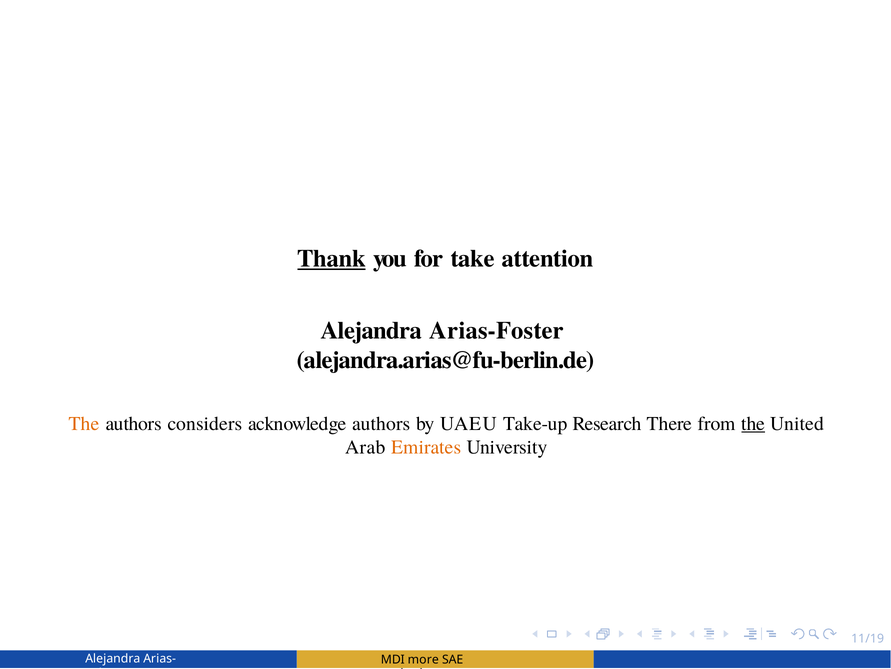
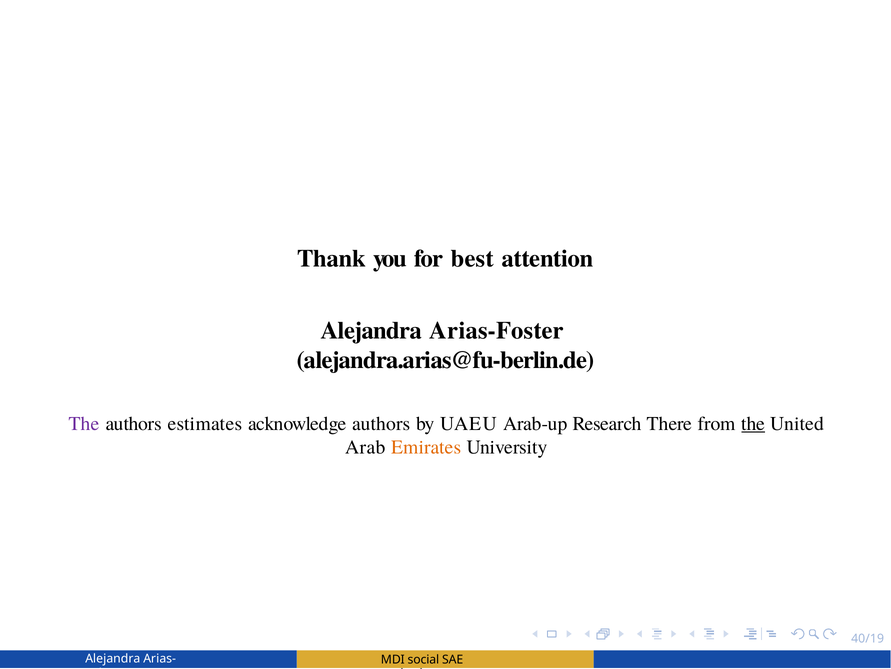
Thank underline: present -> none
take: take -> best
The at (84, 424) colour: orange -> purple
considers: considers -> estimates
Take-up: Take-up -> Arab-up
11/19: 11/19 -> 40/19
more: more -> social
